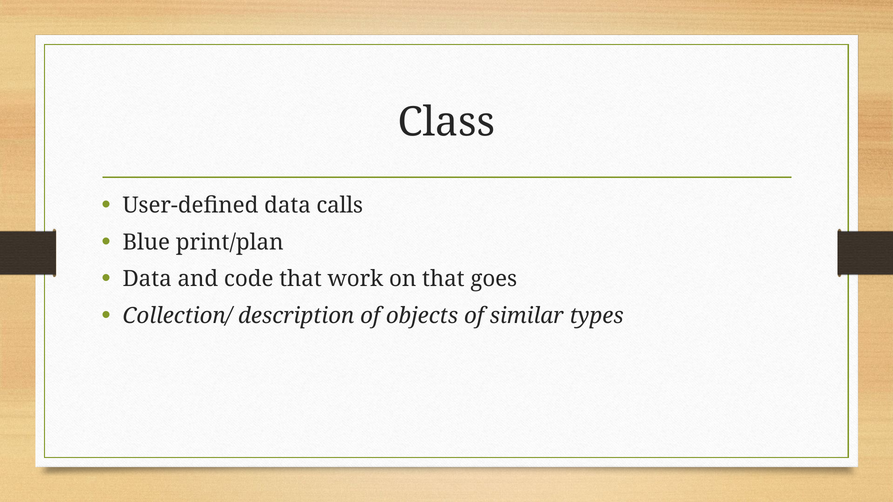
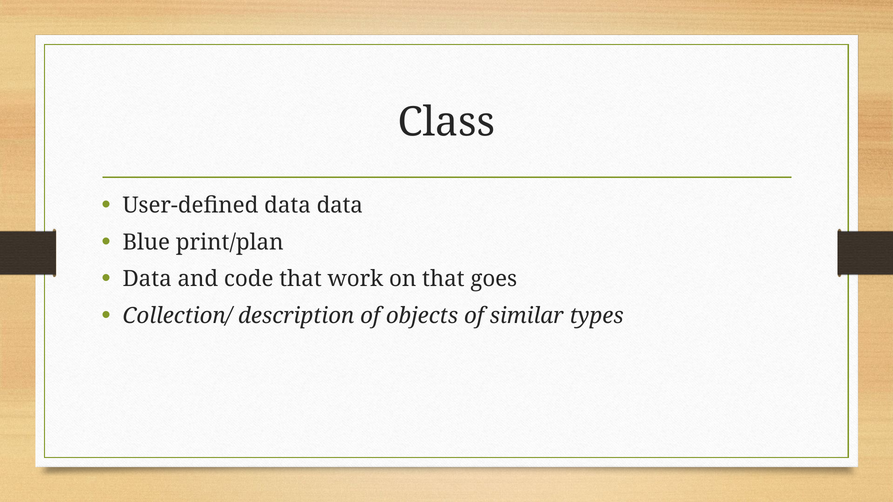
data calls: calls -> data
